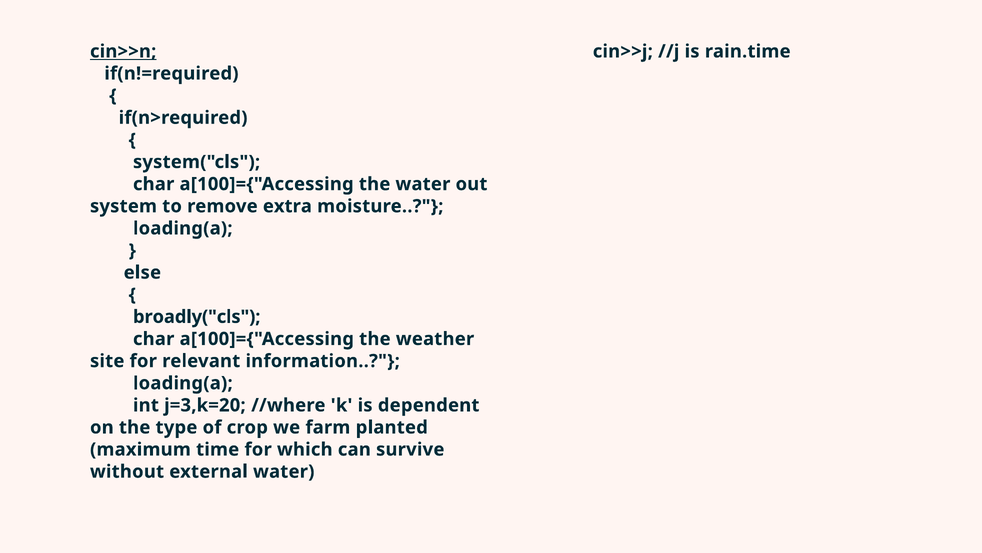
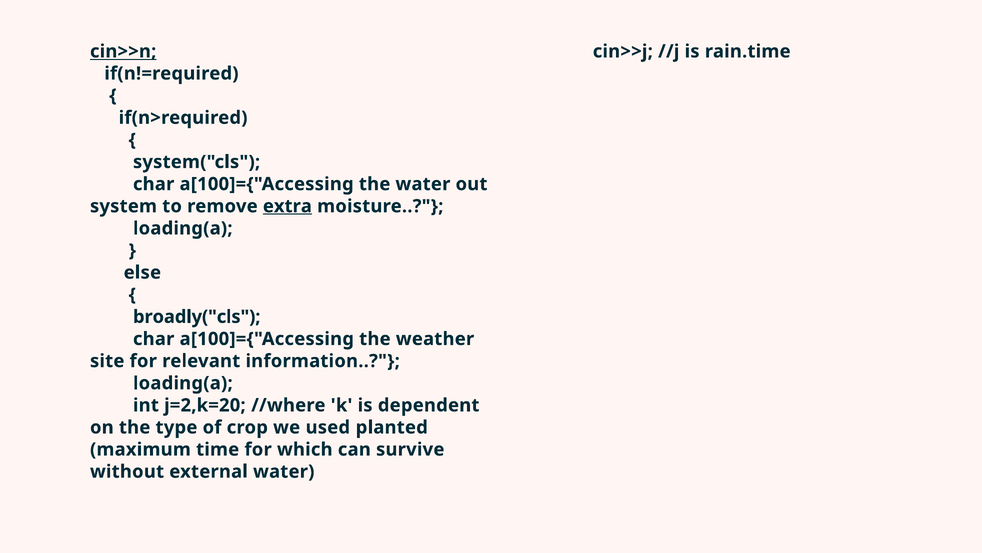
extra underline: none -> present
j=3,k=20: j=3,k=20 -> j=2,k=20
farm: farm -> used
